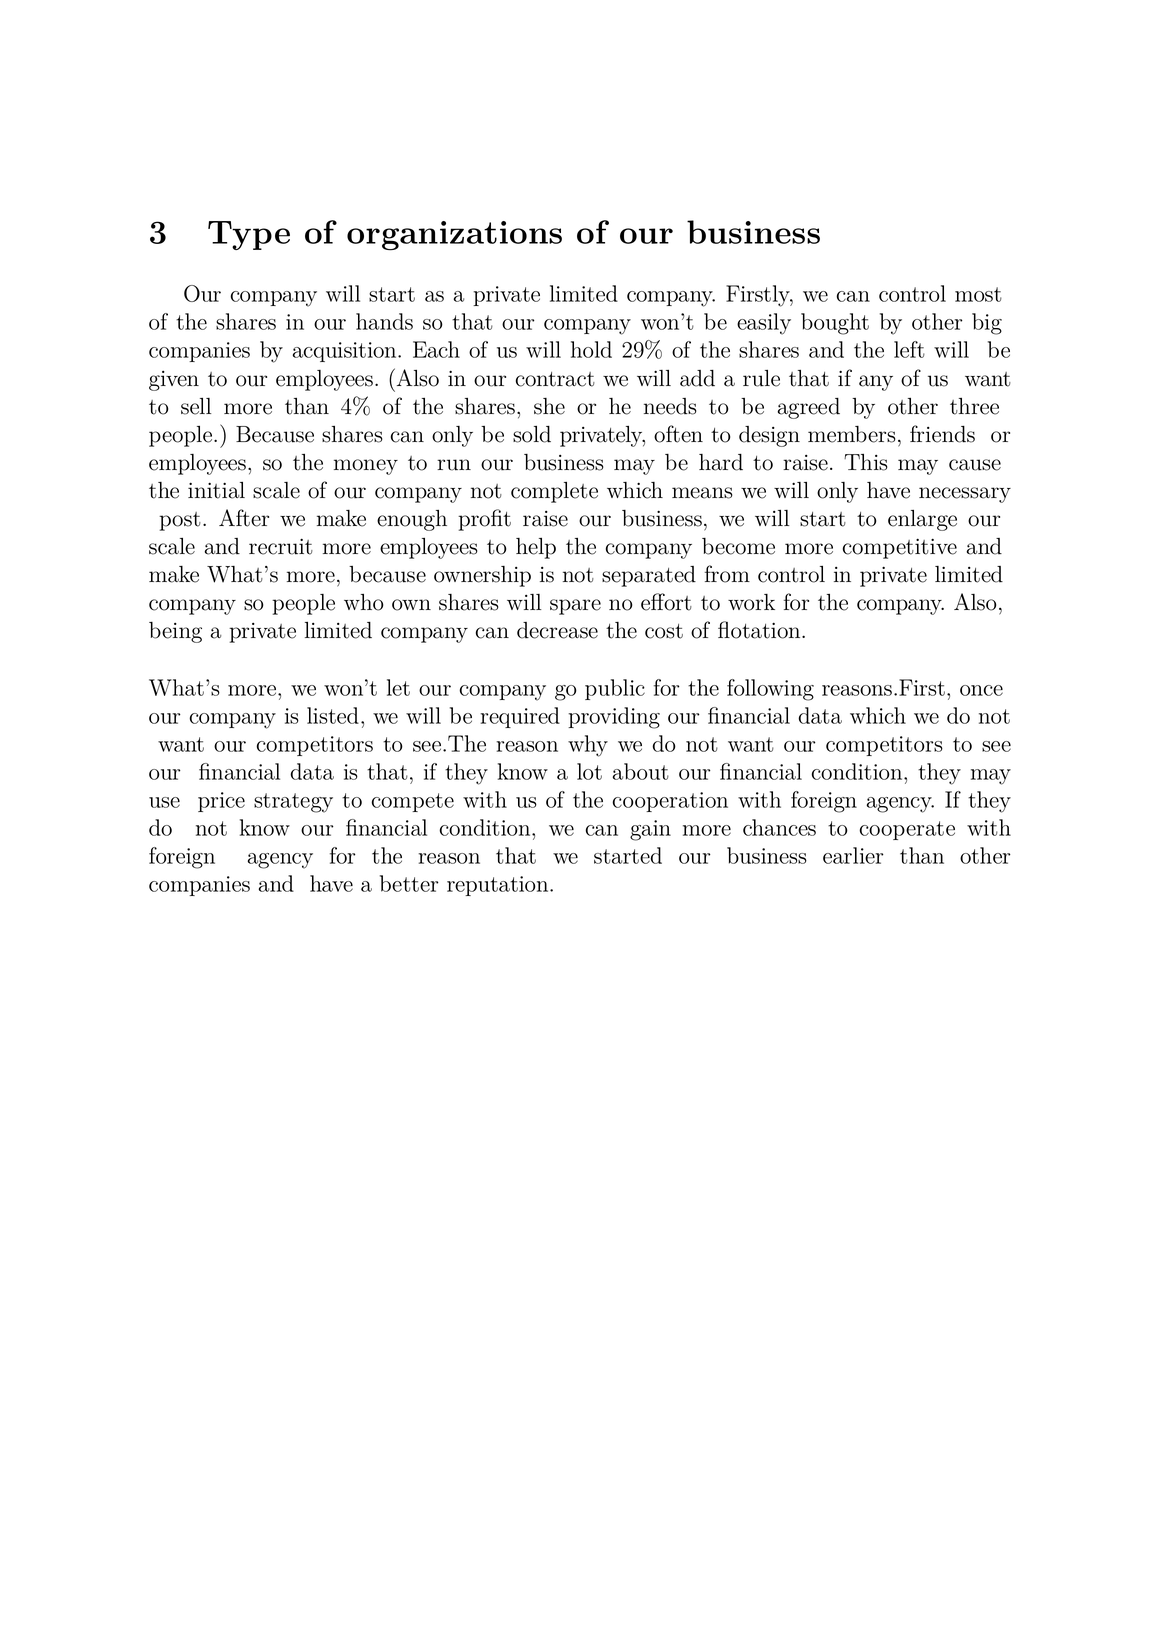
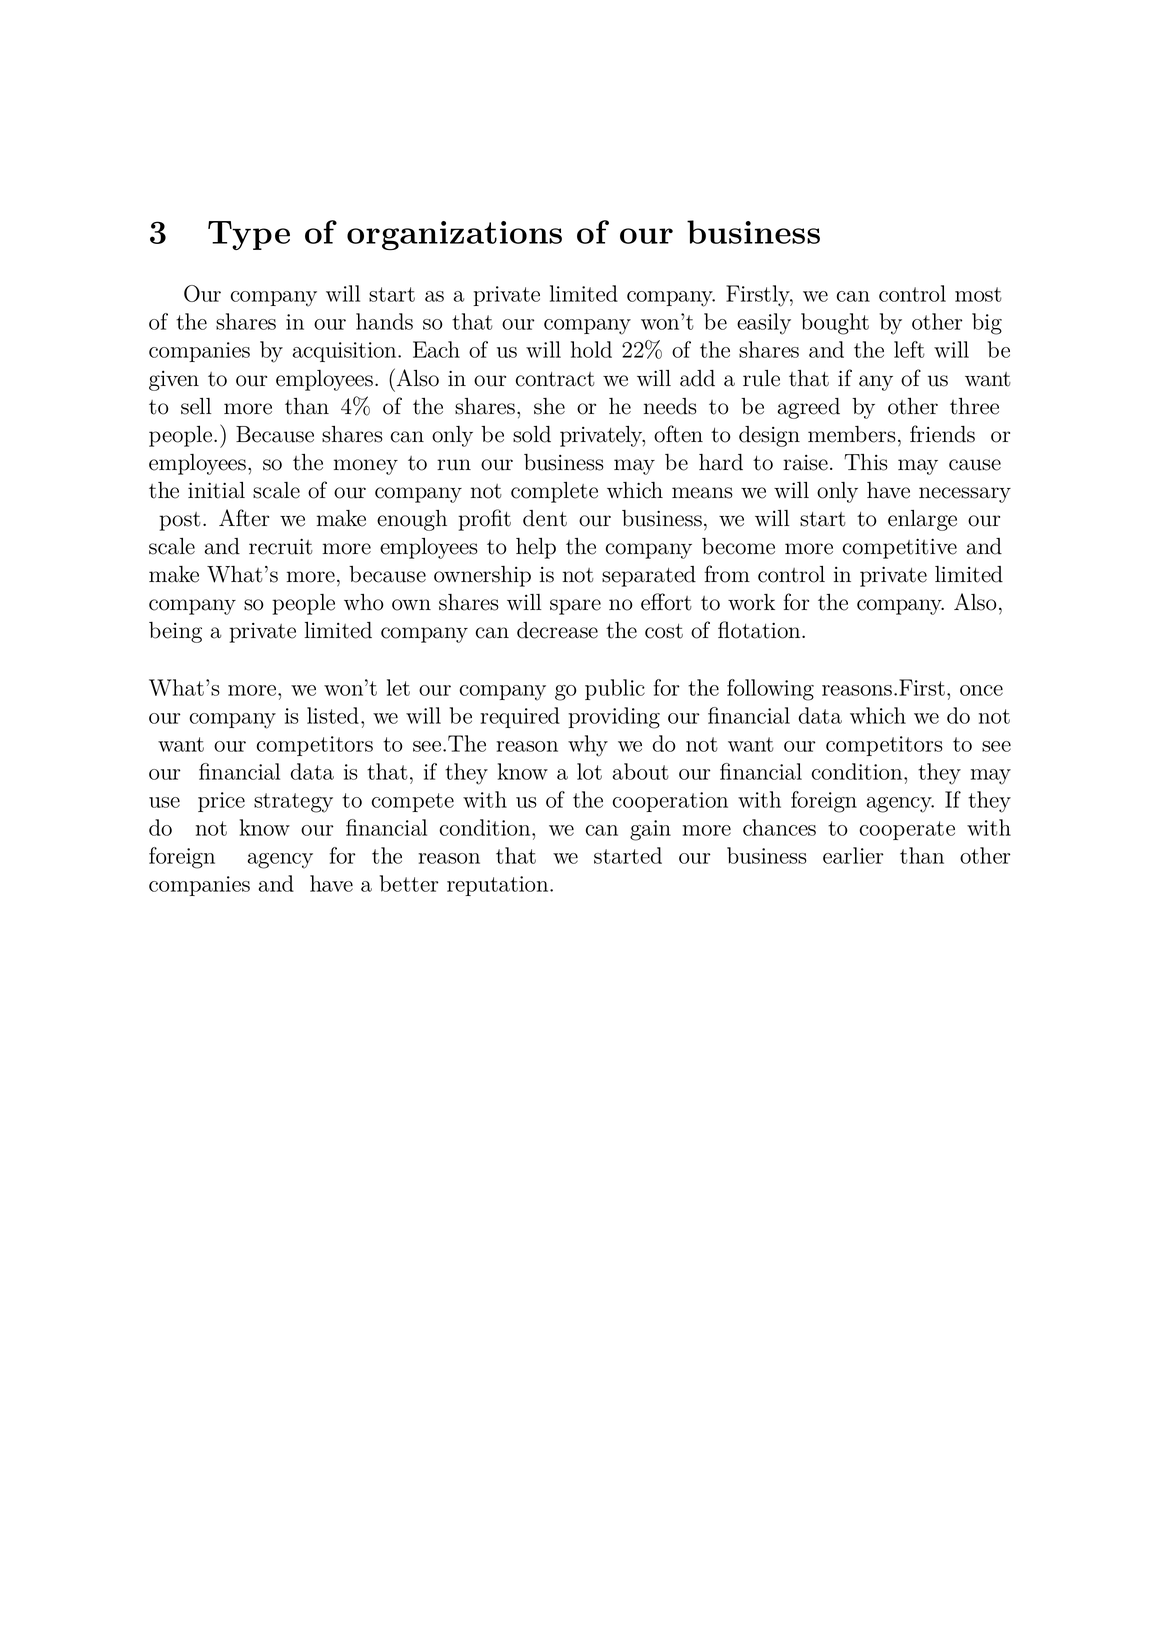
29%: 29% -> 22%
profit raise: raise -> dent
